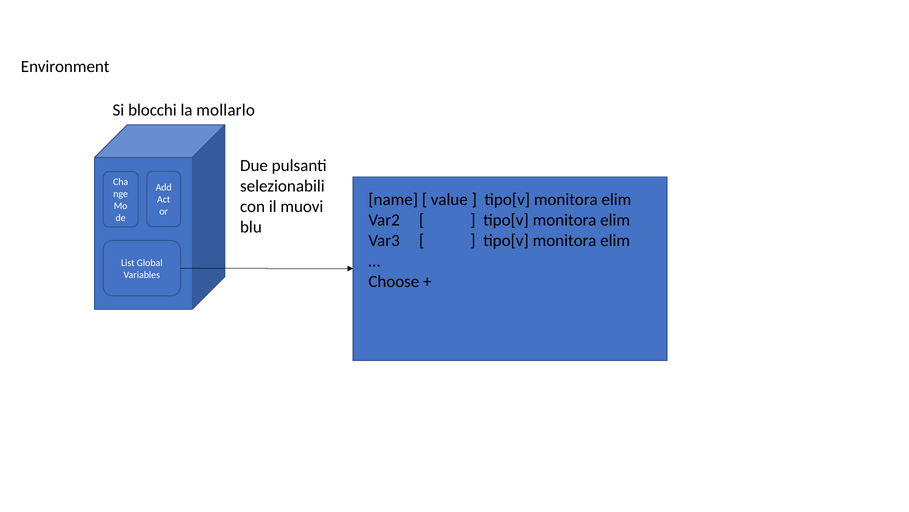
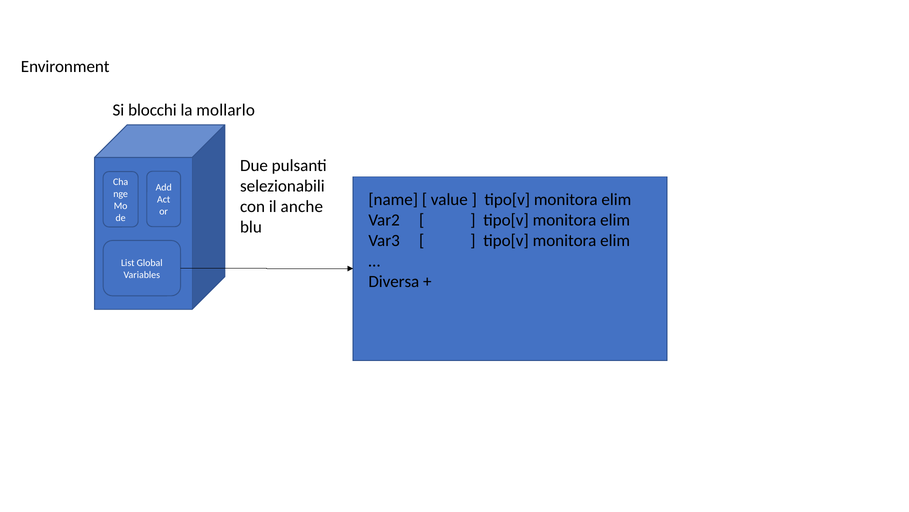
muovi: muovi -> anche
Choose: Choose -> Diversa
